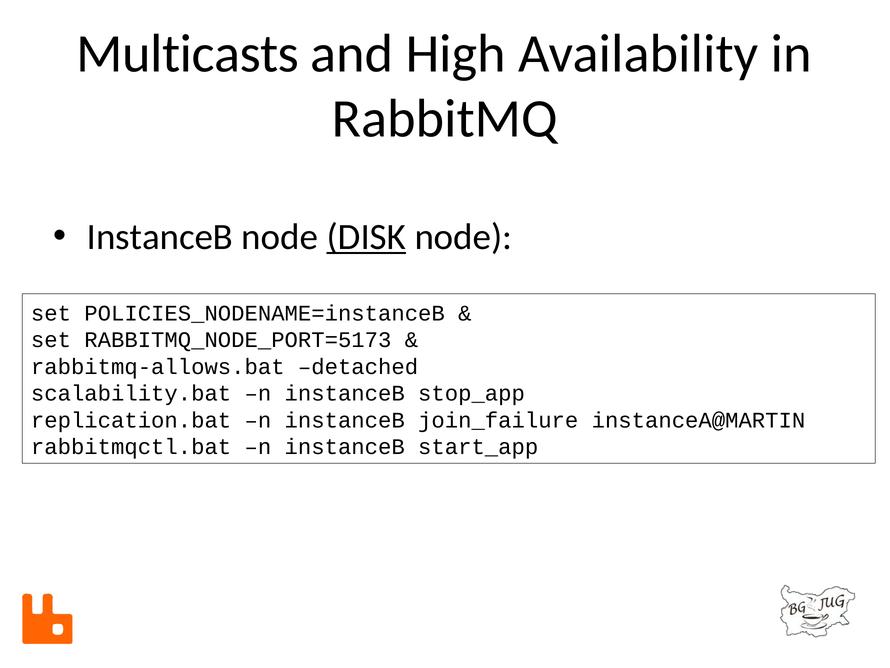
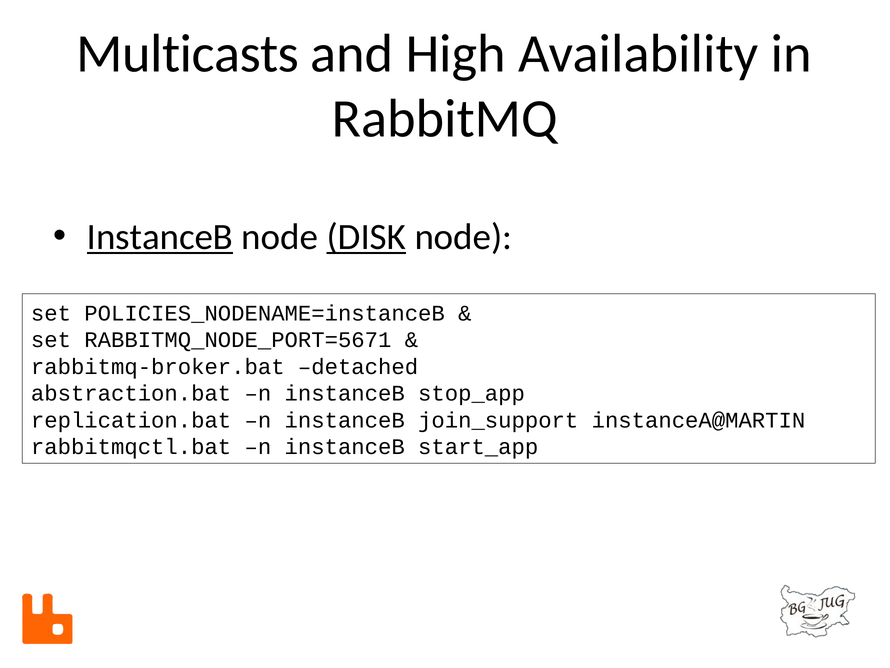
InstanceB at (160, 237) underline: none -> present
RABBITMQ_NODE_PORT=5173: RABBITMQ_NODE_PORT=5173 -> RABBITMQ_NODE_PORT=5671
rabbitmq-allows.bat: rabbitmq-allows.bat -> rabbitmq-broker.bat
scalability.bat: scalability.bat -> abstraction.bat
join_failure: join_failure -> join_support
